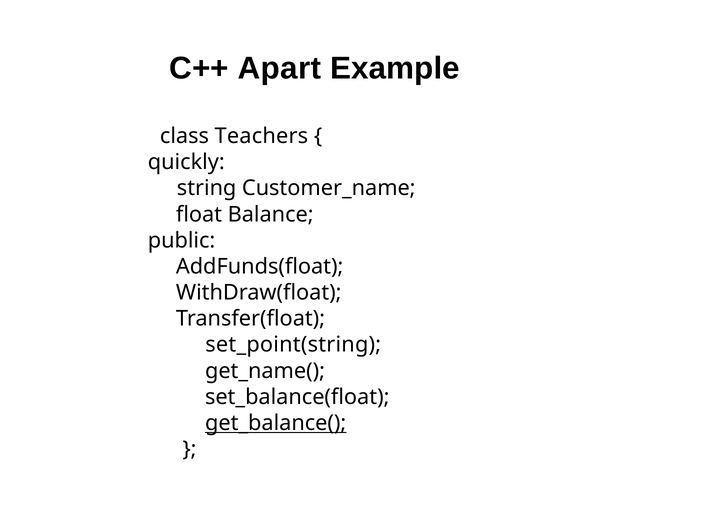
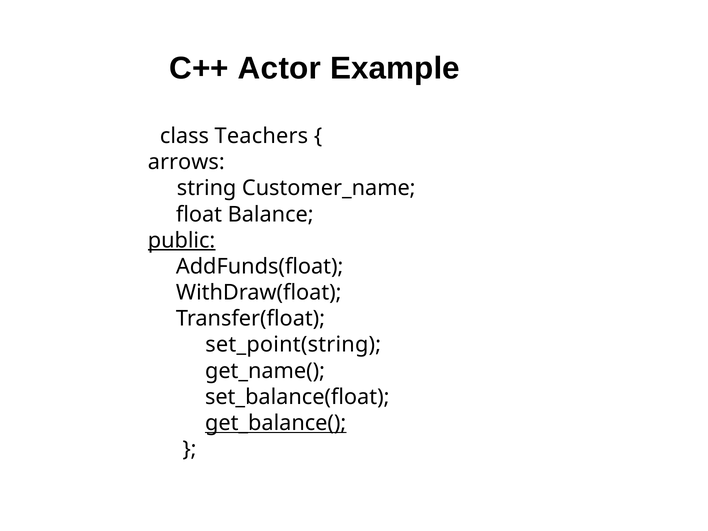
Apart: Apart -> Actor
quickly: quickly -> arrows
public underline: none -> present
